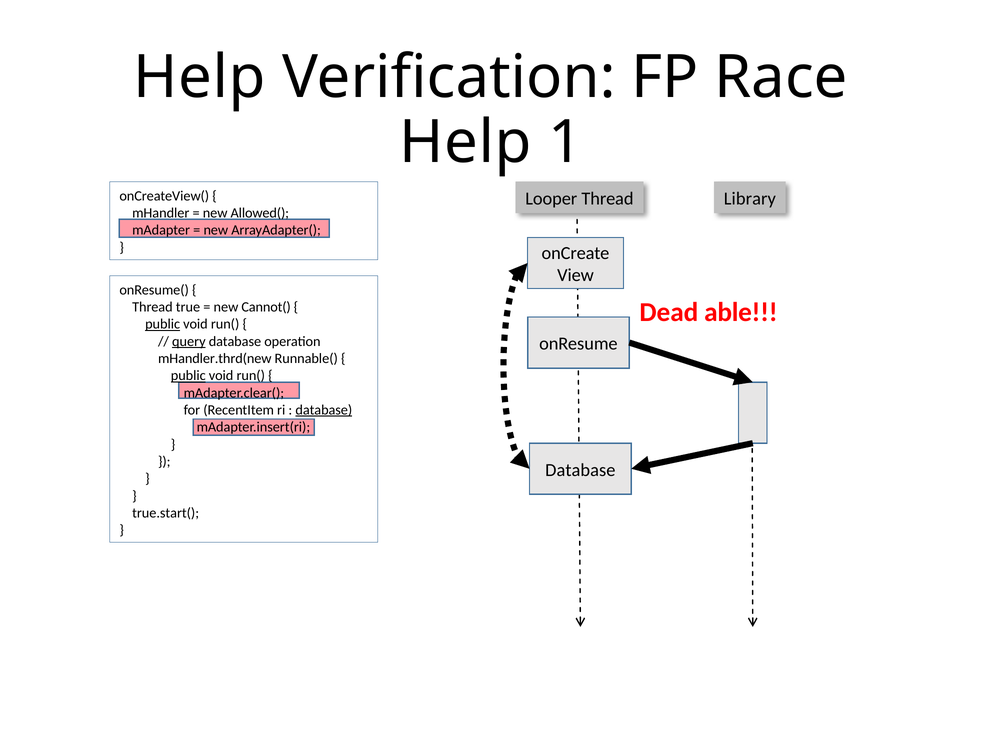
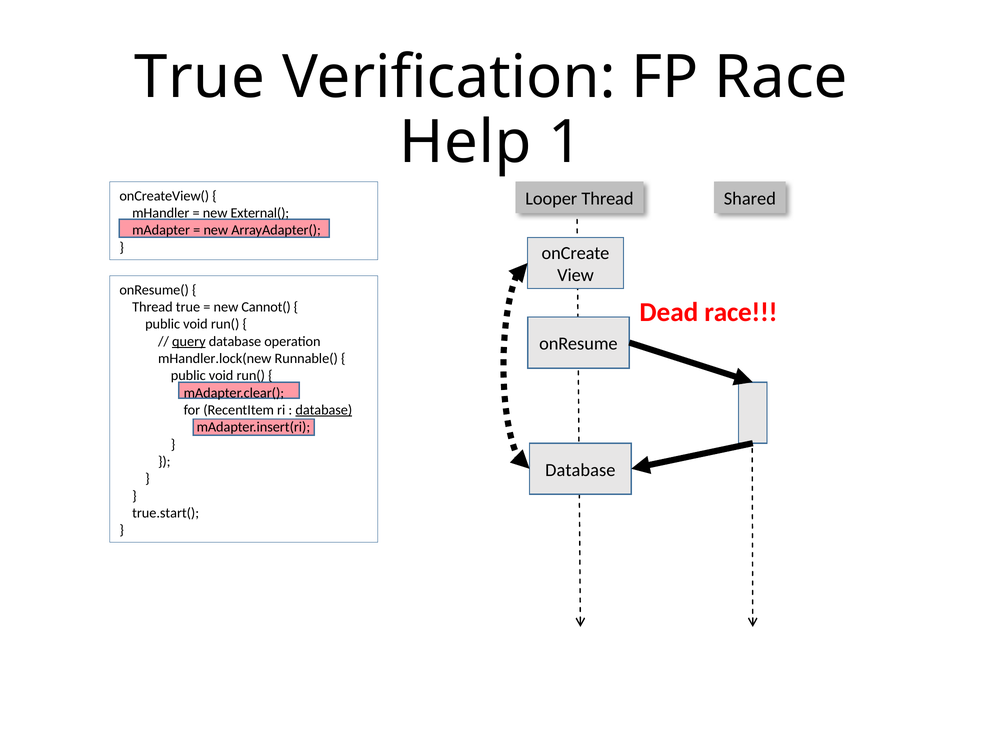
Help at (199, 78): Help -> True
Library: Library -> Shared
Allowed(: Allowed( -> External(
Dead able: able -> race
public at (163, 324) underline: present -> none
mHandler.thrd(new: mHandler.thrd(new -> mHandler.lock(new
public at (188, 376) underline: present -> none
